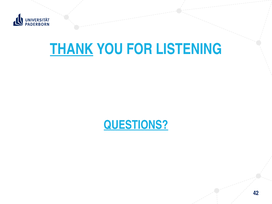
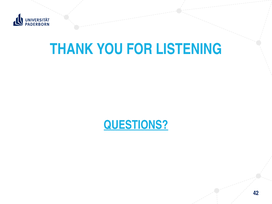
THANK underline: present -> none
